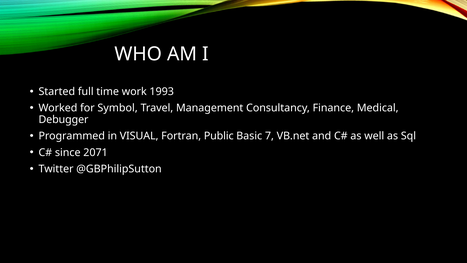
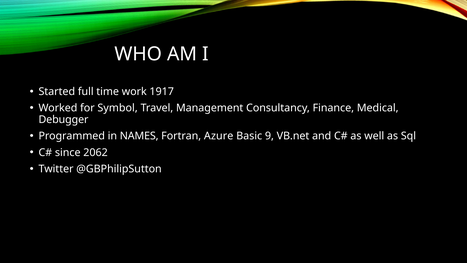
1993: 1993 -> 1917
VISUAL: VISUAL -> NAMES
Public: Public -> Azure
7: 7 -> 9
2071: 2071 -> 2062
